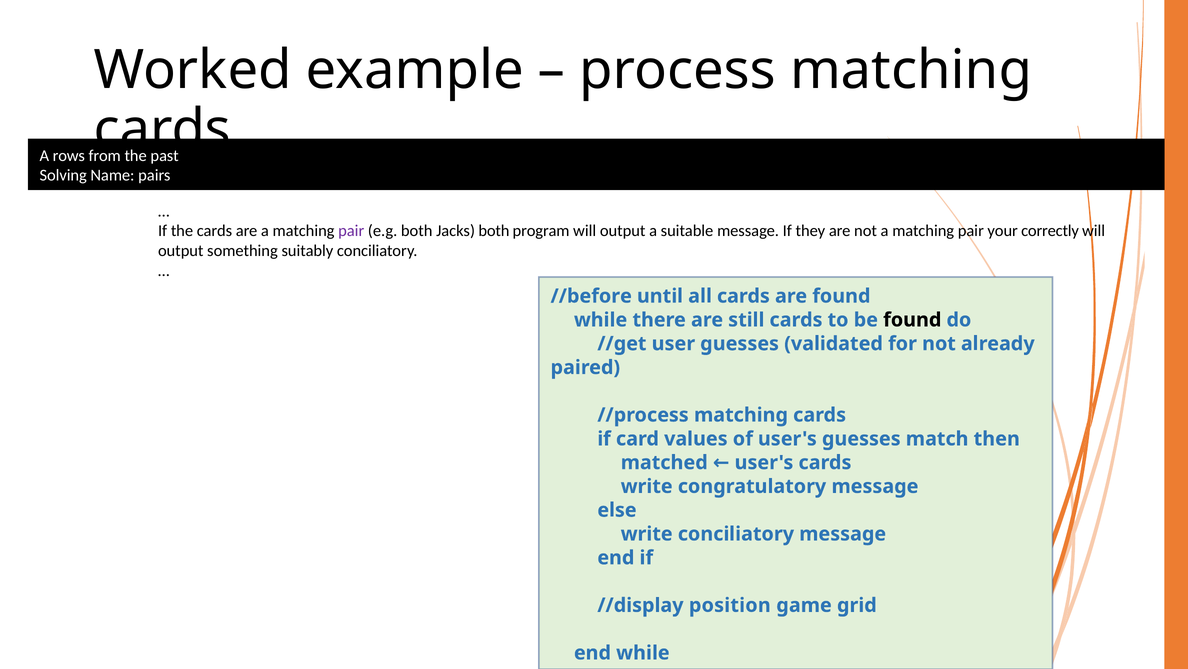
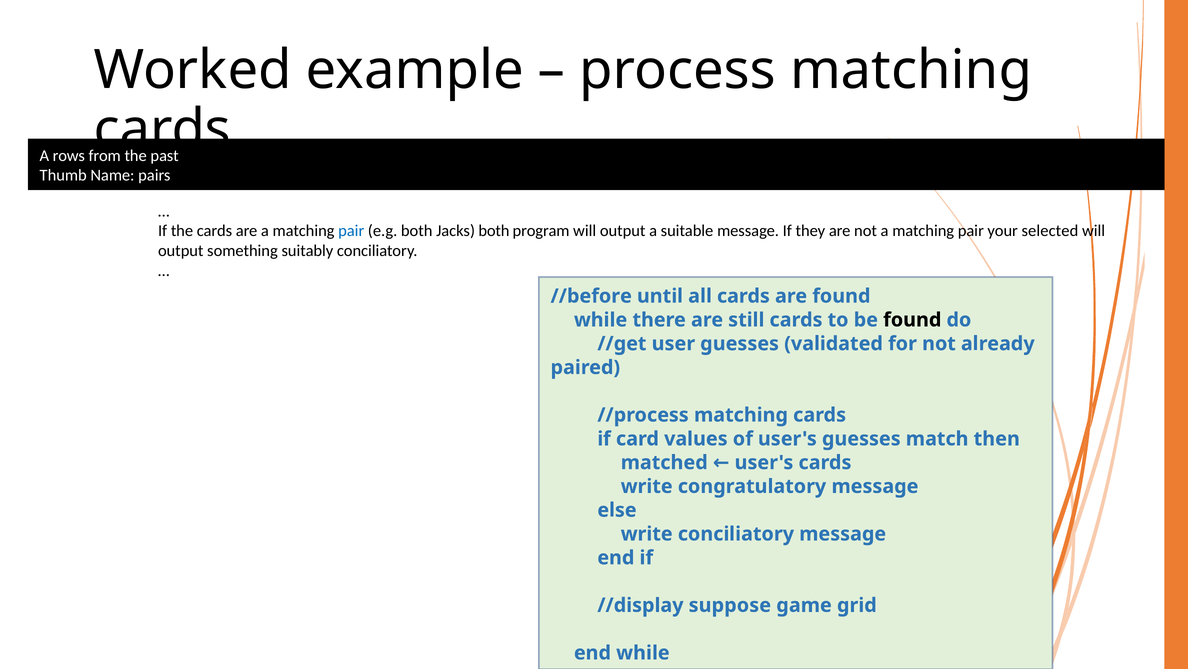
Solving: Solving -> Thumb
pair at (351, 231) colour: purple -> blue
correctly: correctly -> selected
position: position -> suppose
